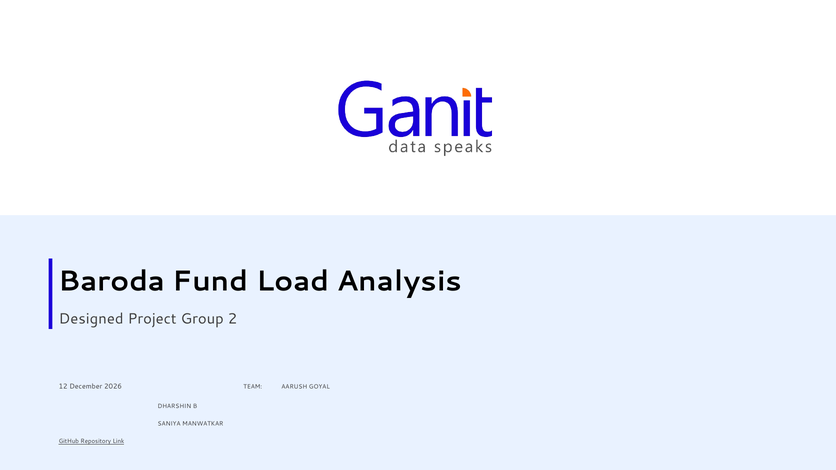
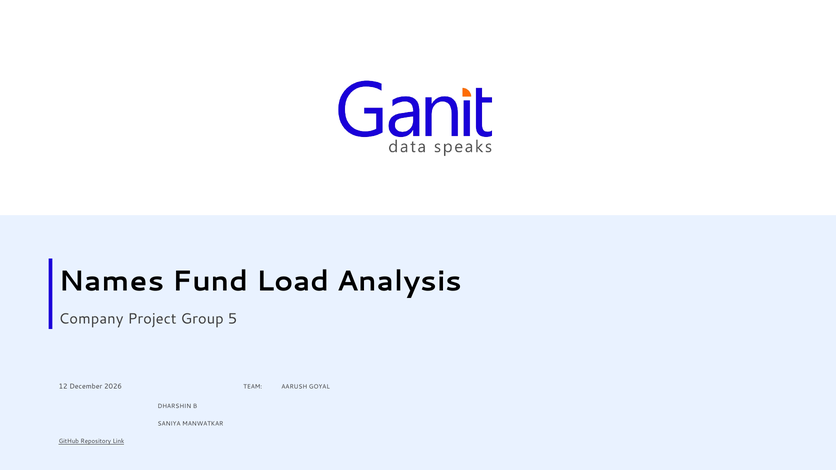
Baroda: Baroda -> Names
Designed: Designed -> Company
2: 2 -> 5
